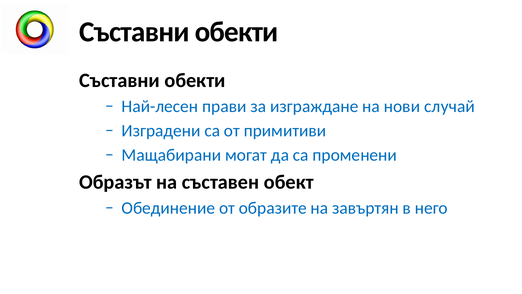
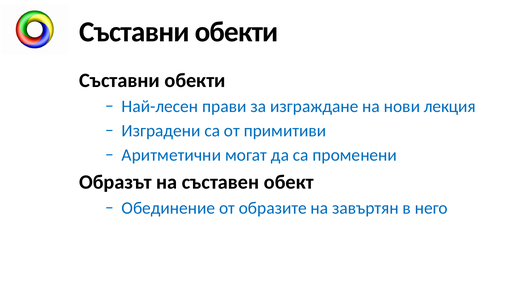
случай: случай -> лекция
Мащабирани: Мащабирани -> Аритметични
